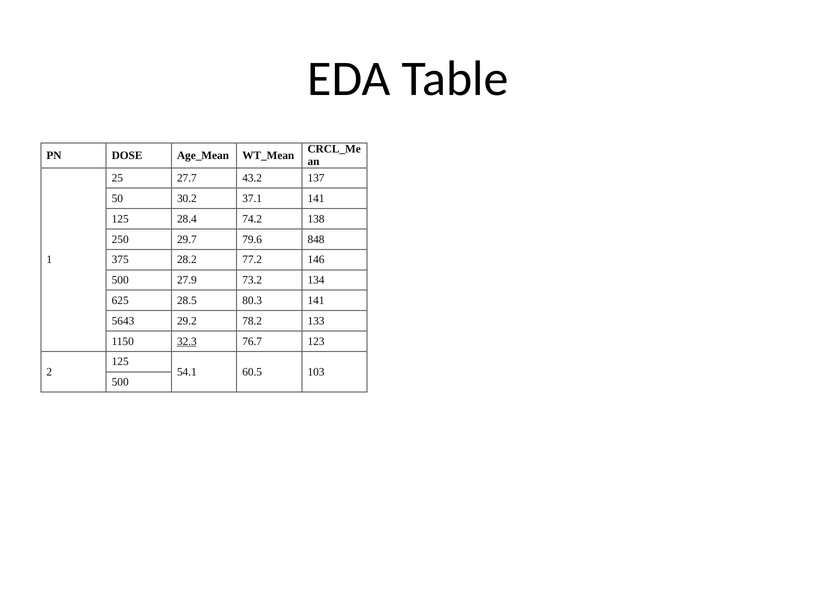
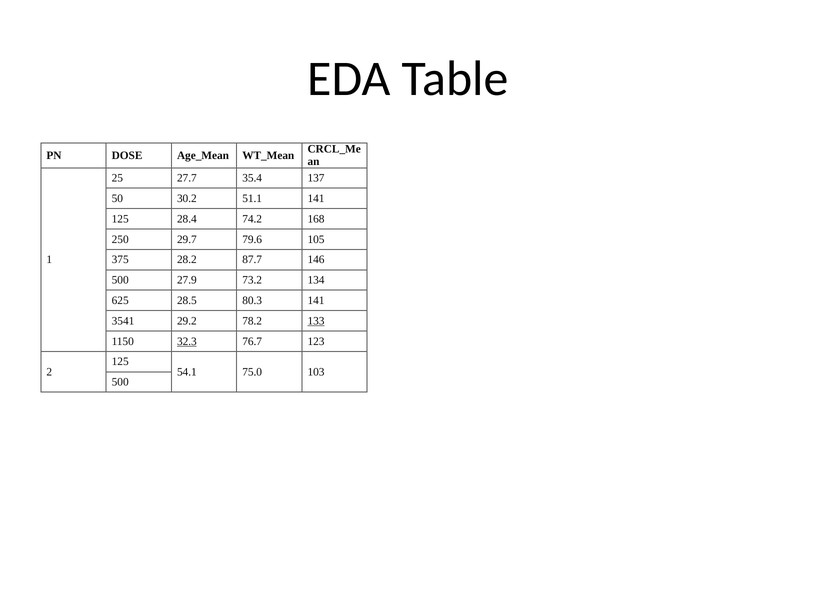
43.2: 43.2 -> 35.4
37.1: 37.1 -> 51.1
138: 138 -> 168
848: 848 -> 105
77.2: 77.2 -> 87.7
5643: 5643 -> 3541
133 underline: none -> present
60.5: 60.5 -> 75.0
